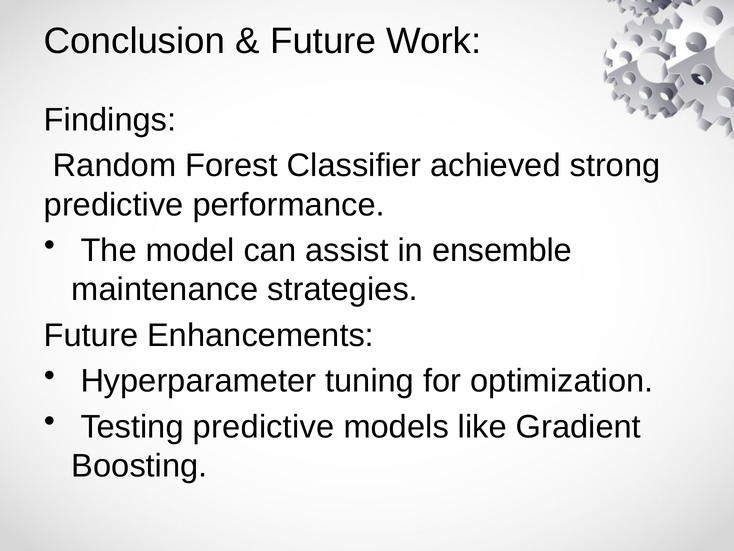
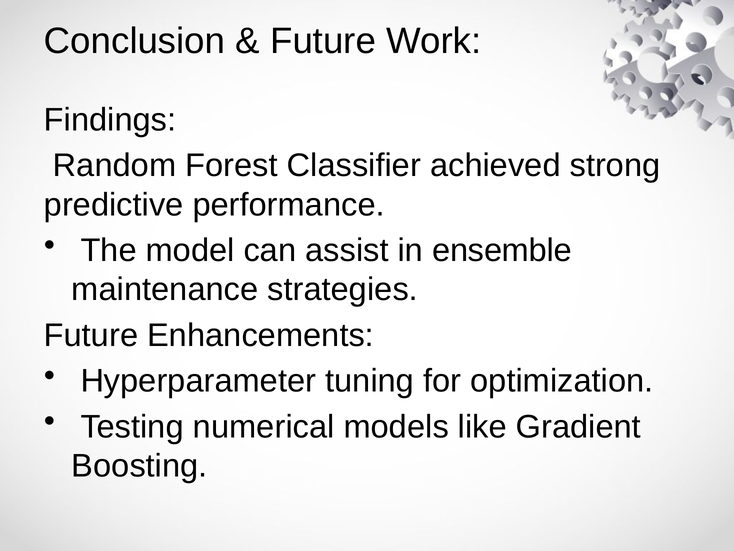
Testing predictive: predictive -> numerical
